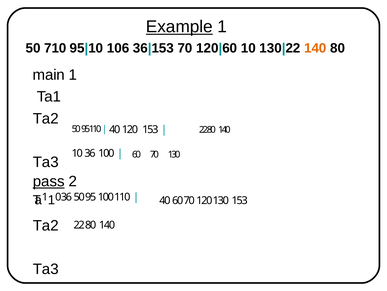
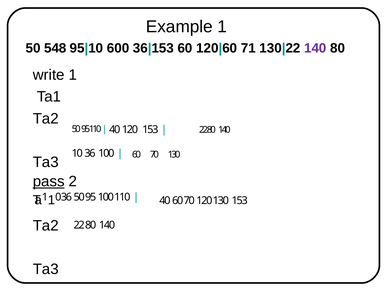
Example underline: present -> none
710: 710 -> 548
106: 106 -> 600
70 at (185, 48): 70 -> 60
10 at (248, 48): 10 -> 71
140 at (315, 48) colour: orange -> purple
main: main -> write
